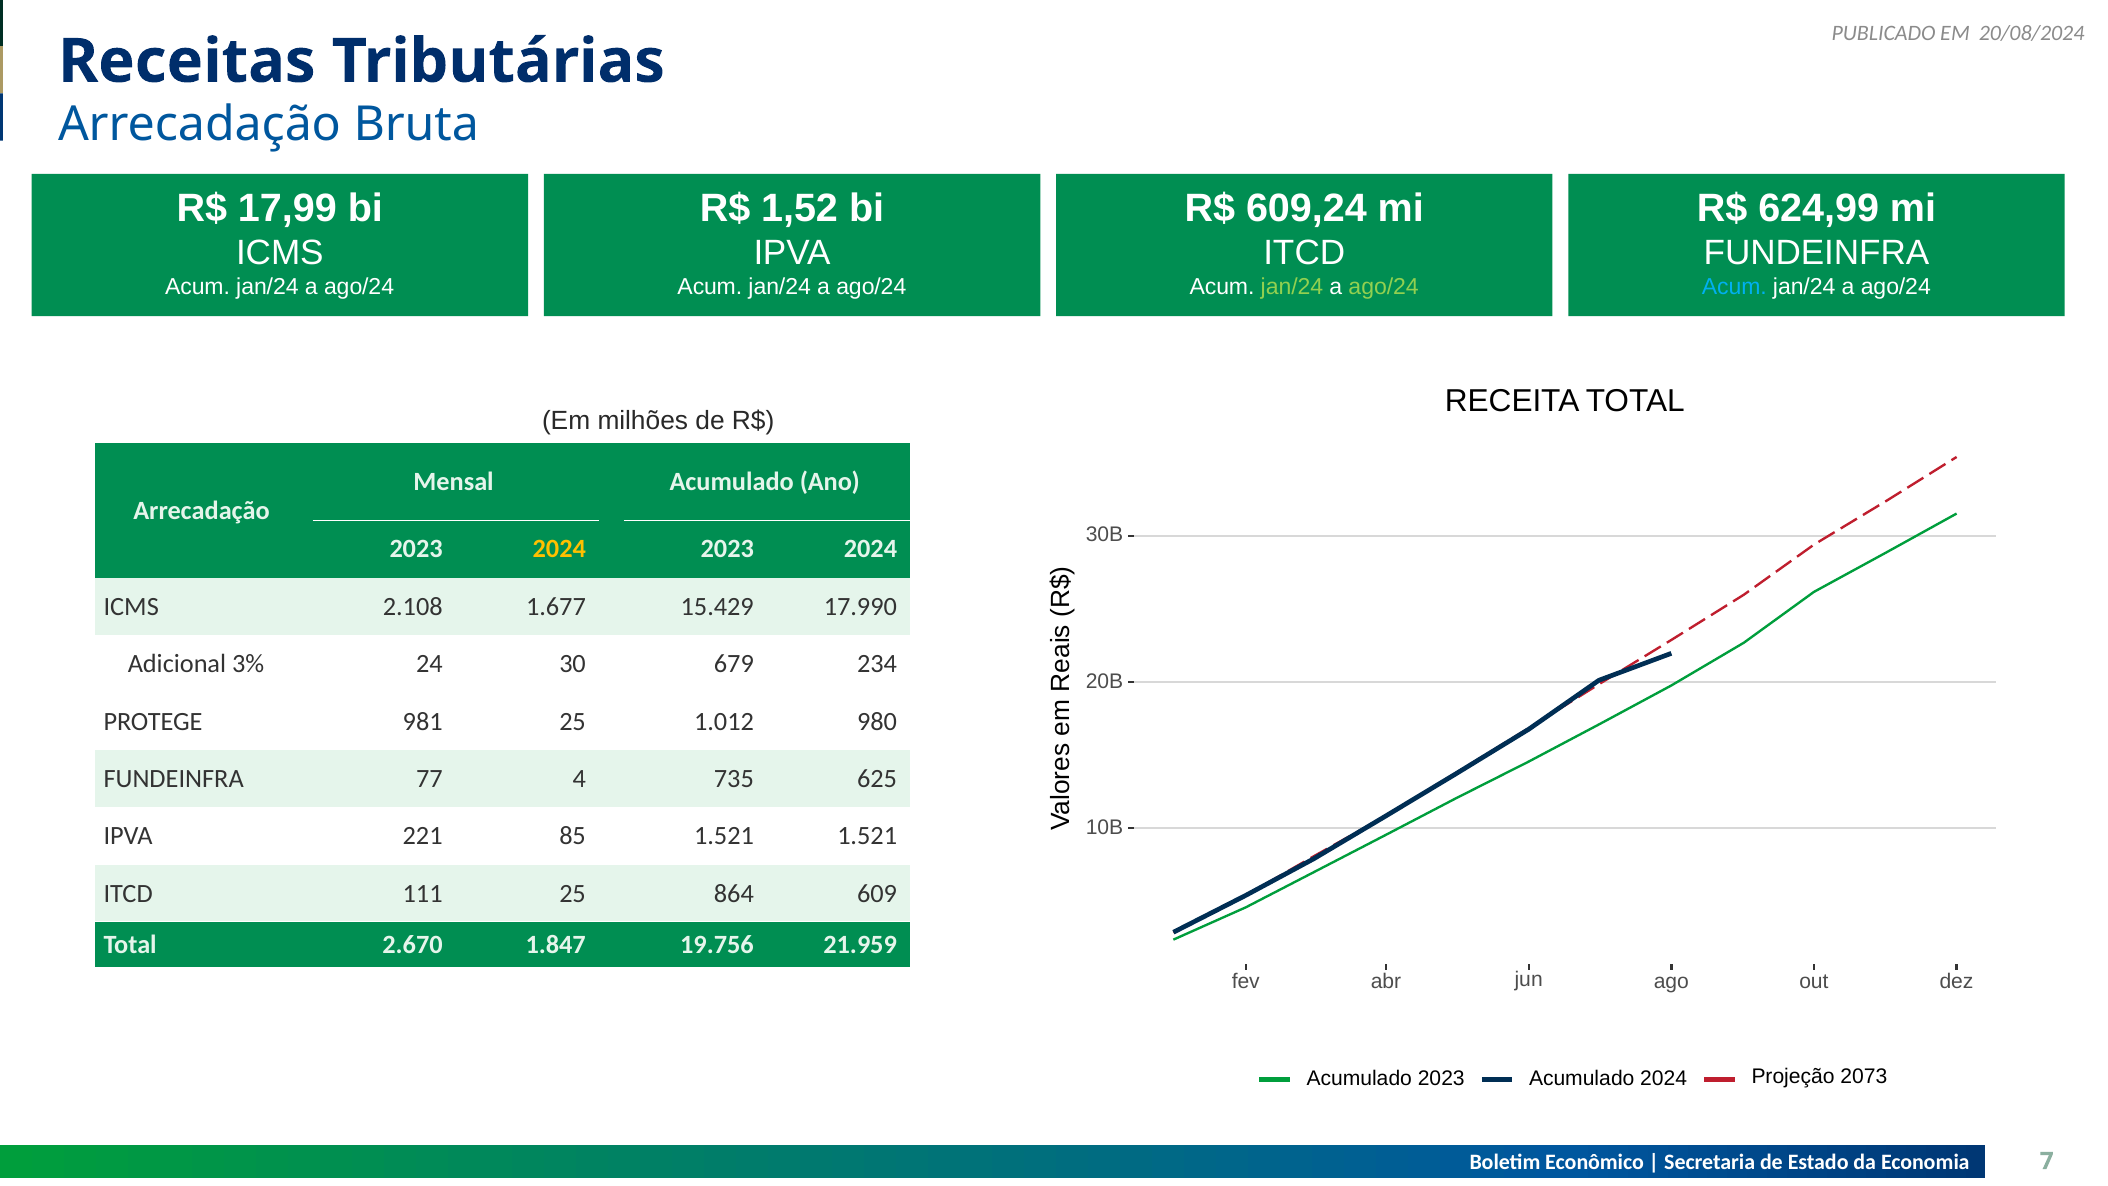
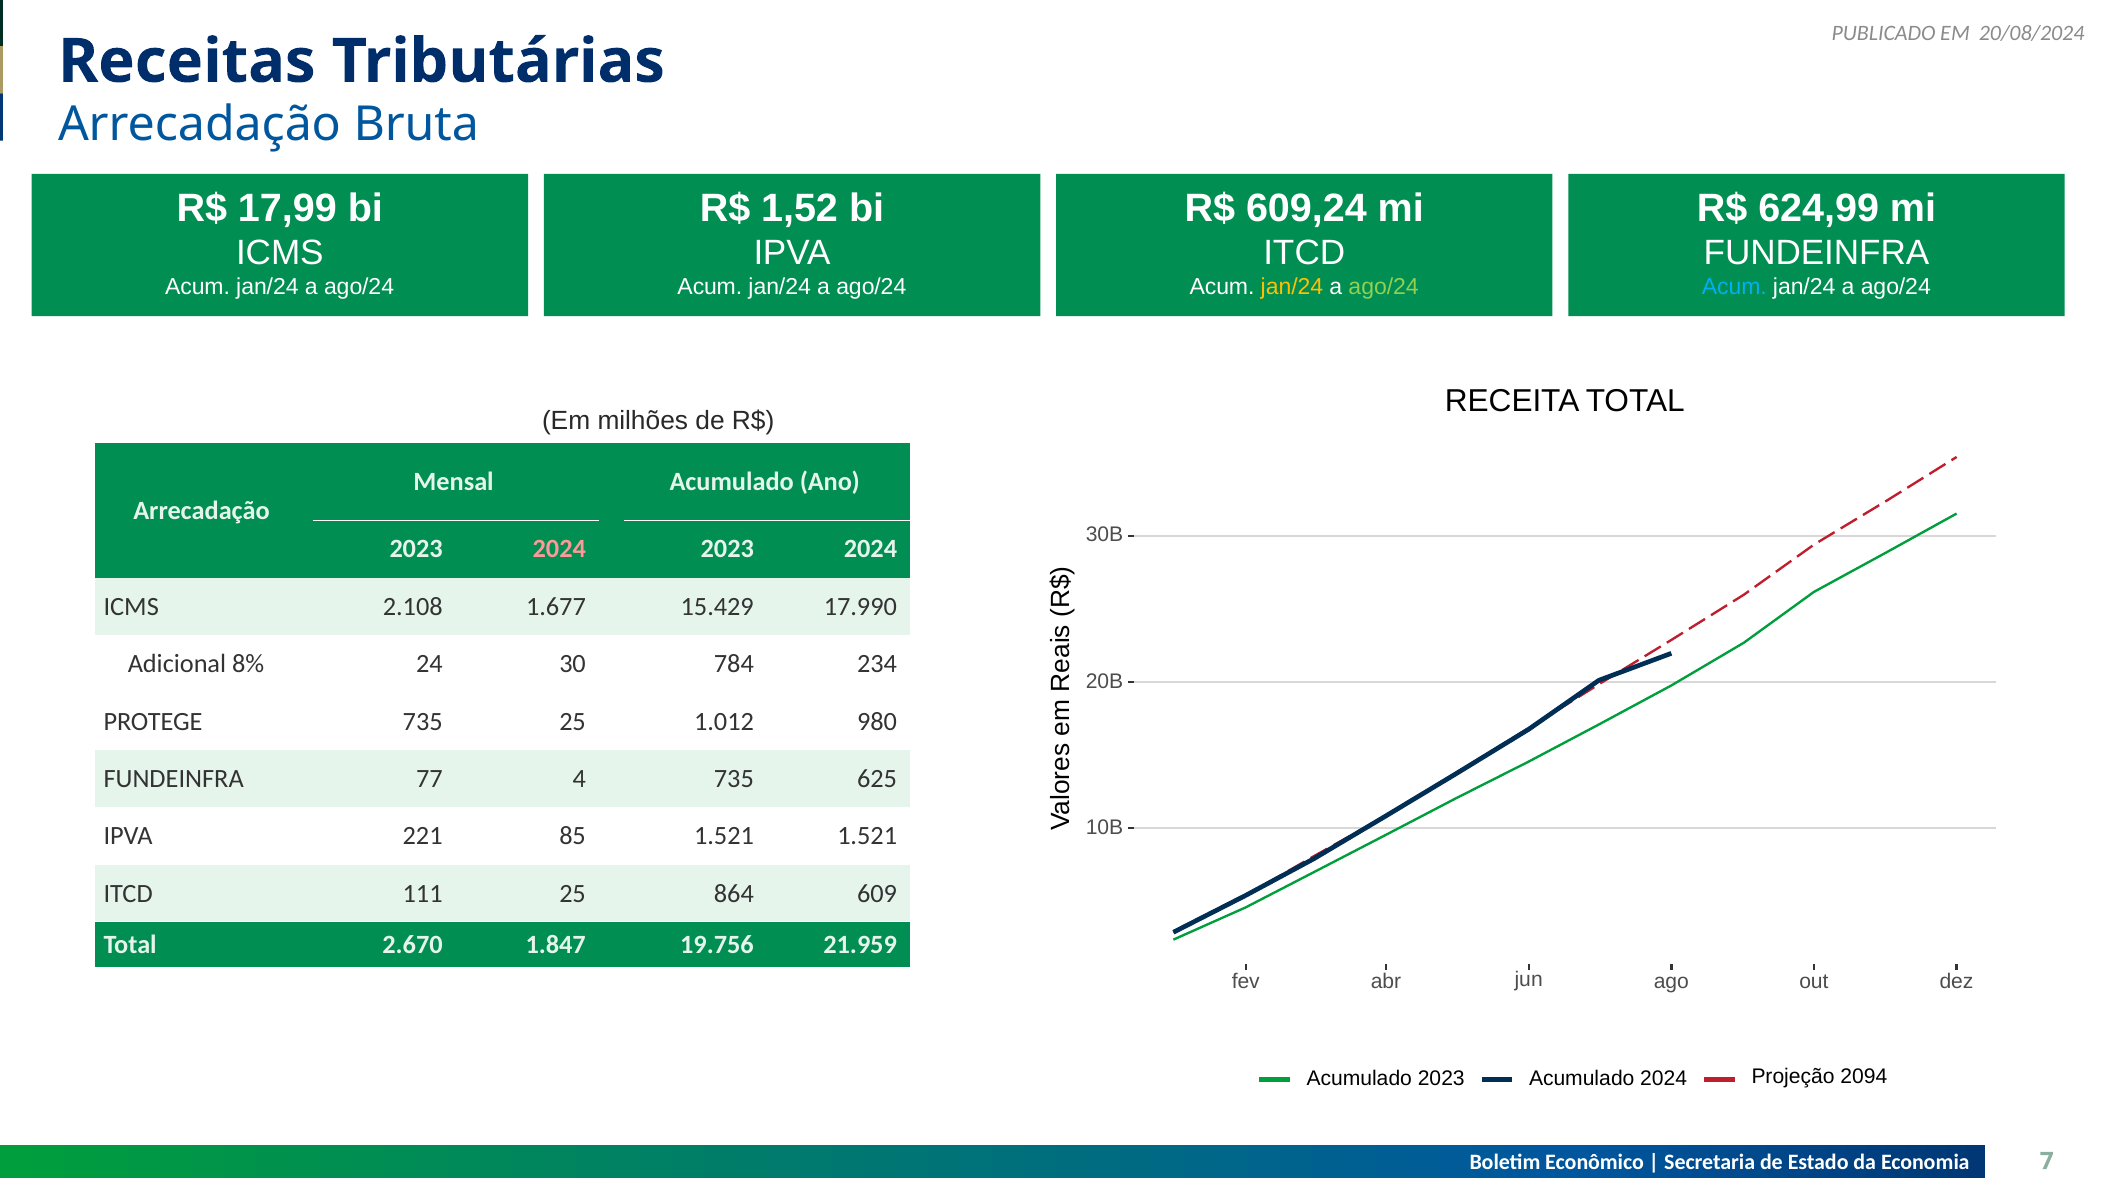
jan/24 at (1292, 287) colour: light green -> yellow
2024 at (559, 549) colour: yellow -> pink
3%: 3% -> 8%
679: 679 -> 784
PROTEGE 981: 981 -> 735
2073: 2073 -> 2094
